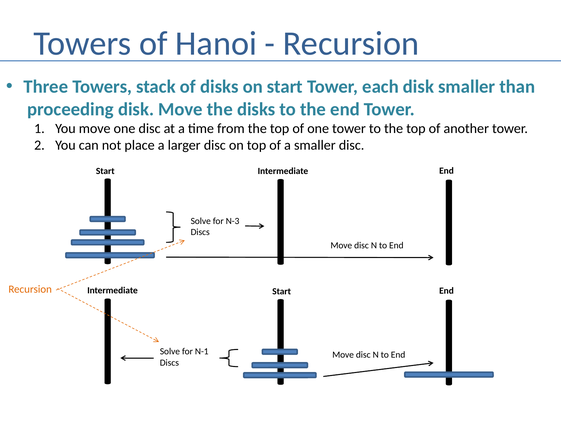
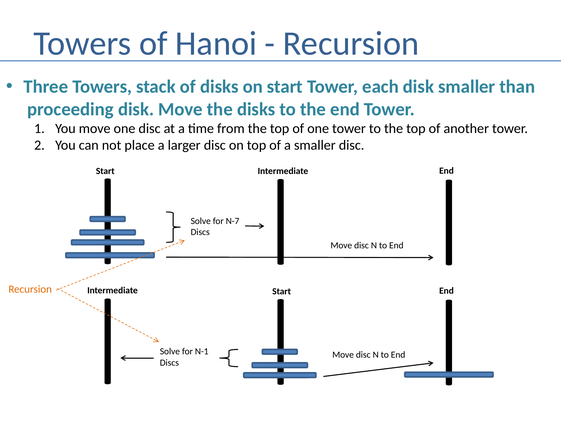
N-3: N-3 -> N-7
